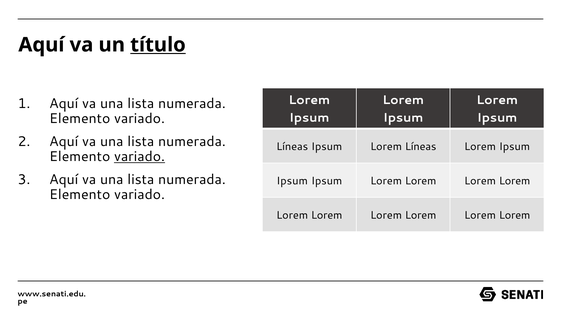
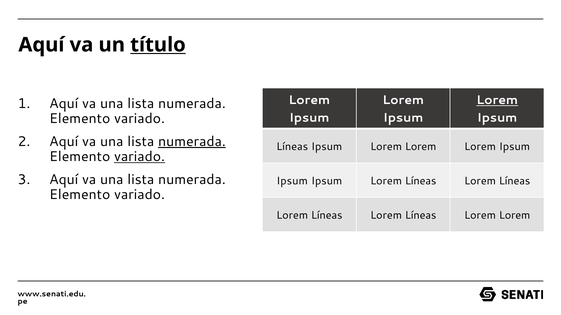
Lorem at (497, 100) underline: none -> present
numerada at (192, 142) underline: none -> present
Ipsum Lorem Líneas: Líneas -> Lorem
Ipsum Lorem Lorem: Lorem -> Líneas
Lorem at (515, 181): Lorem -> Líneas
Lorem at (327, 216): Lorem -> Líneas
Lorem at (421, 216): Lorem -> Líneas
